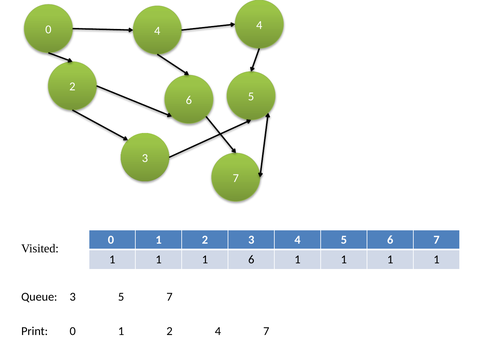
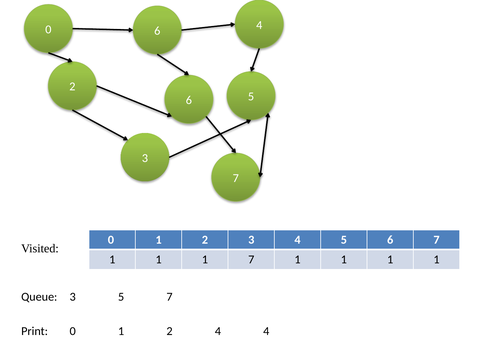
0 4: 4 -> 6
1 6: 6 -> 7
4 7: 7 -> 4
